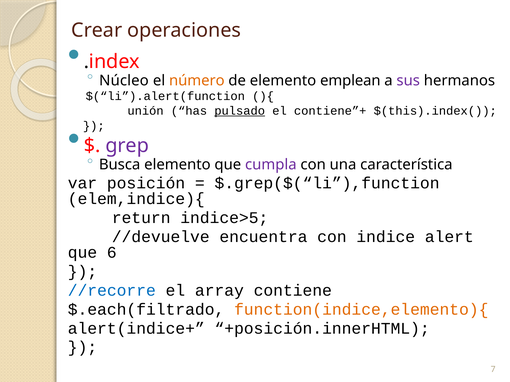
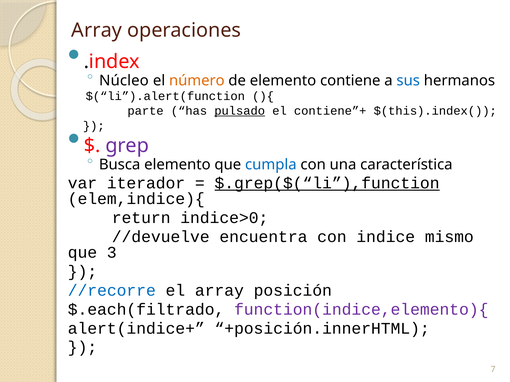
Crear at (97, 30): Crear -> Array
emplean: emplean -> contiene
sus colour: purple -> blue
unión: unión -> parte
cumpla colour: purple -> blue
posición: posición -> iterador
$.grep($(“li”),function underline: none -> present
indice>5: indice>5 -> indice>0
alert: alert -> mismo
6: 6 -> 3
contiene: contiene -> posición
function(indice,elemento){ colour: orange -> purple
